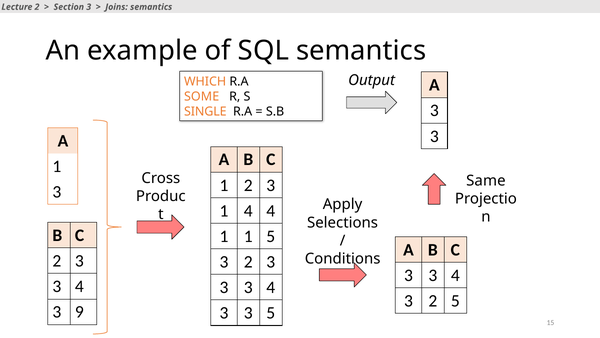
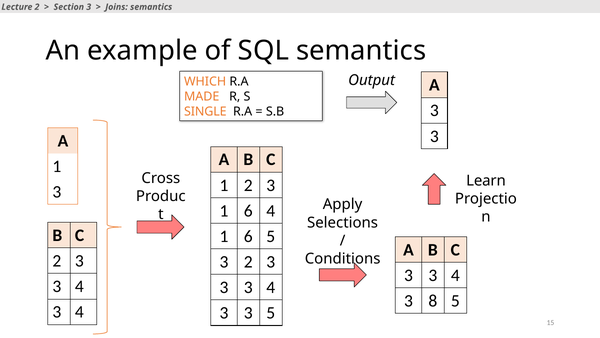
SOME: SOME -> MADE
Same: Same -> Learn
4 at (248, 210): 4 -> 6
1 at (248, 236): 1 -> 6
2 at (433, 301): 2 -> 8
9 at (79, 312): 9 -> 4
